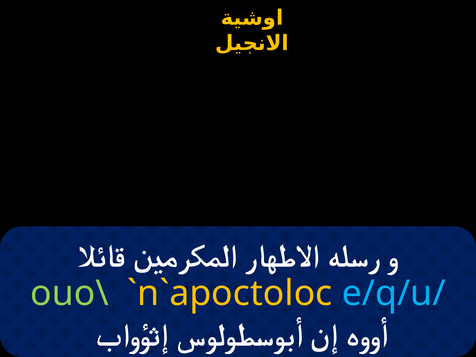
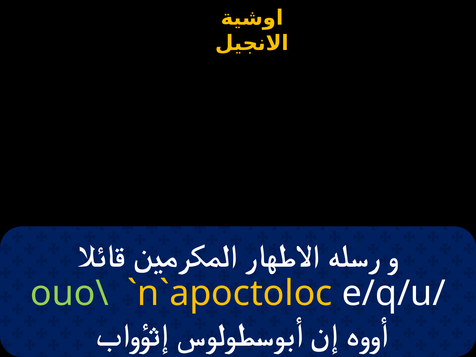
e/q/u/ colour: light blue -> white
